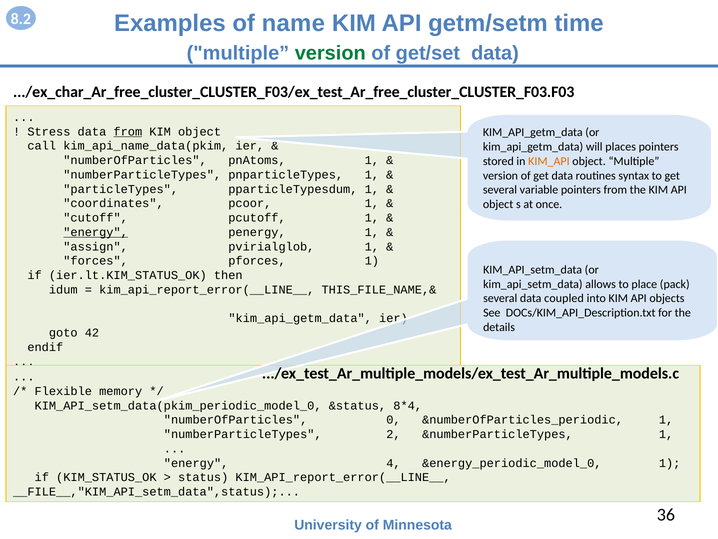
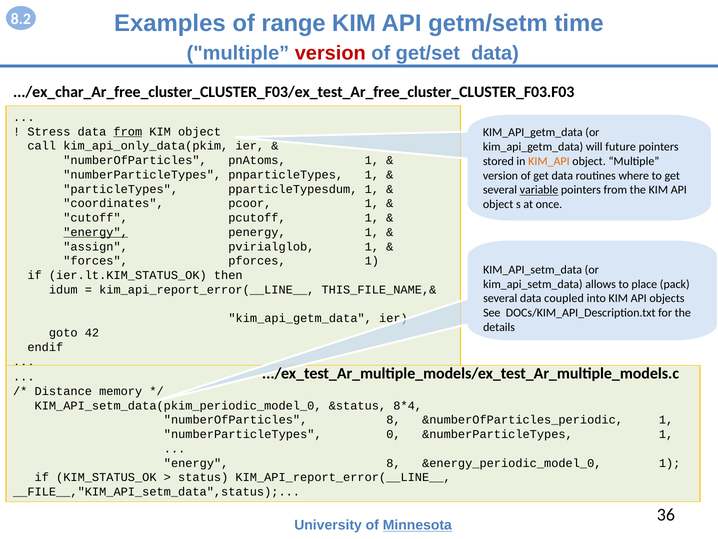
name: name -> range
version at (330, 53) colour: green -> red
kim_api_name_data(pkim: kim_api_name_data(pkim -> kim_api_only_data(pkim
places: places -> future
syntax: syntax -> where
variable underline: none -> present
Flexible: Flexible -> Distance
numberOfParticles 0: 0 -> 8
2: 2 -> 0
energy 4: 4 -> 8
Minnesota underline: none -> present
